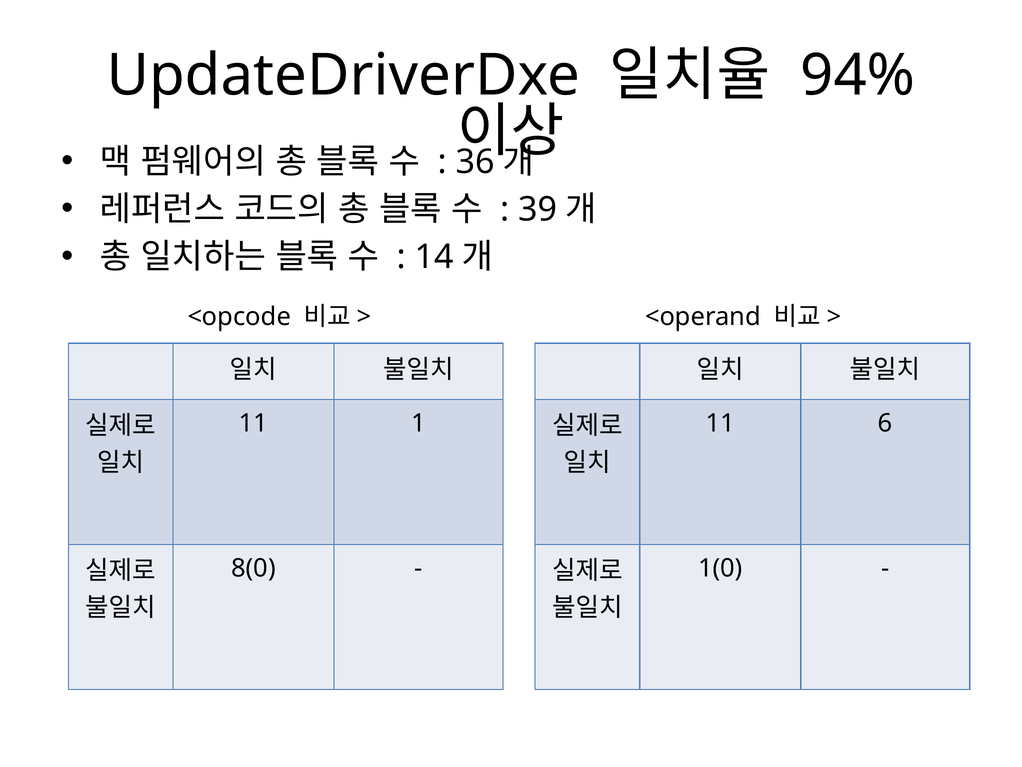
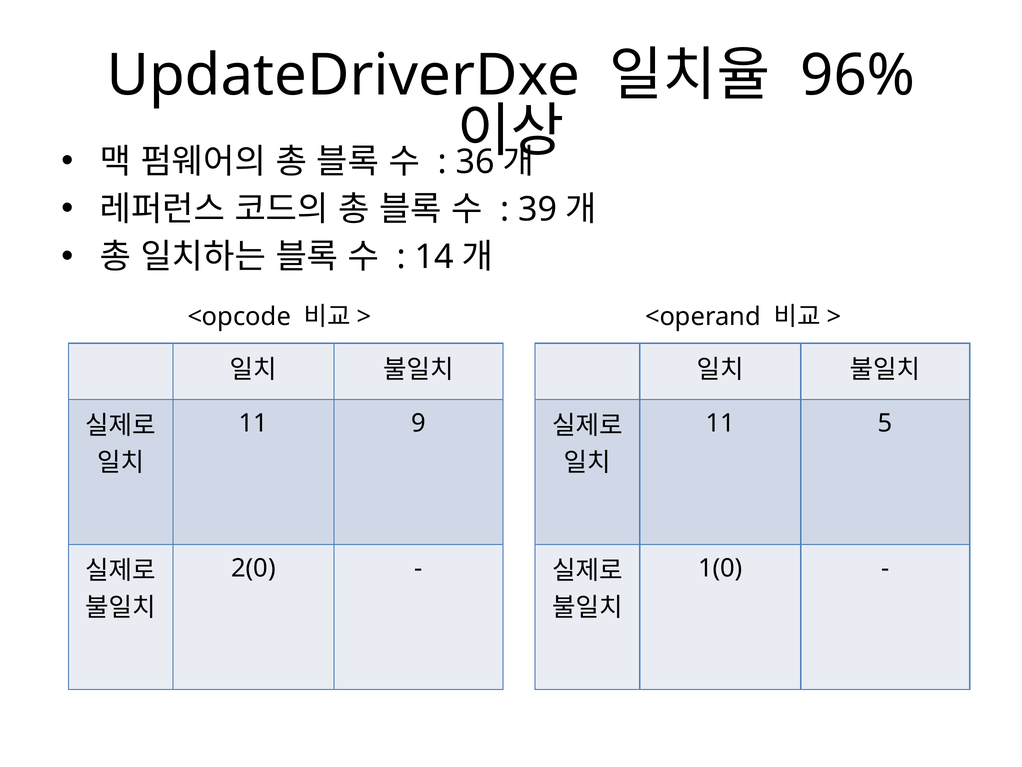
94%: 94% -> 96%
1: 1 -> 9
6: 6 -> 5
8(0: 8(0 -> 2(0
